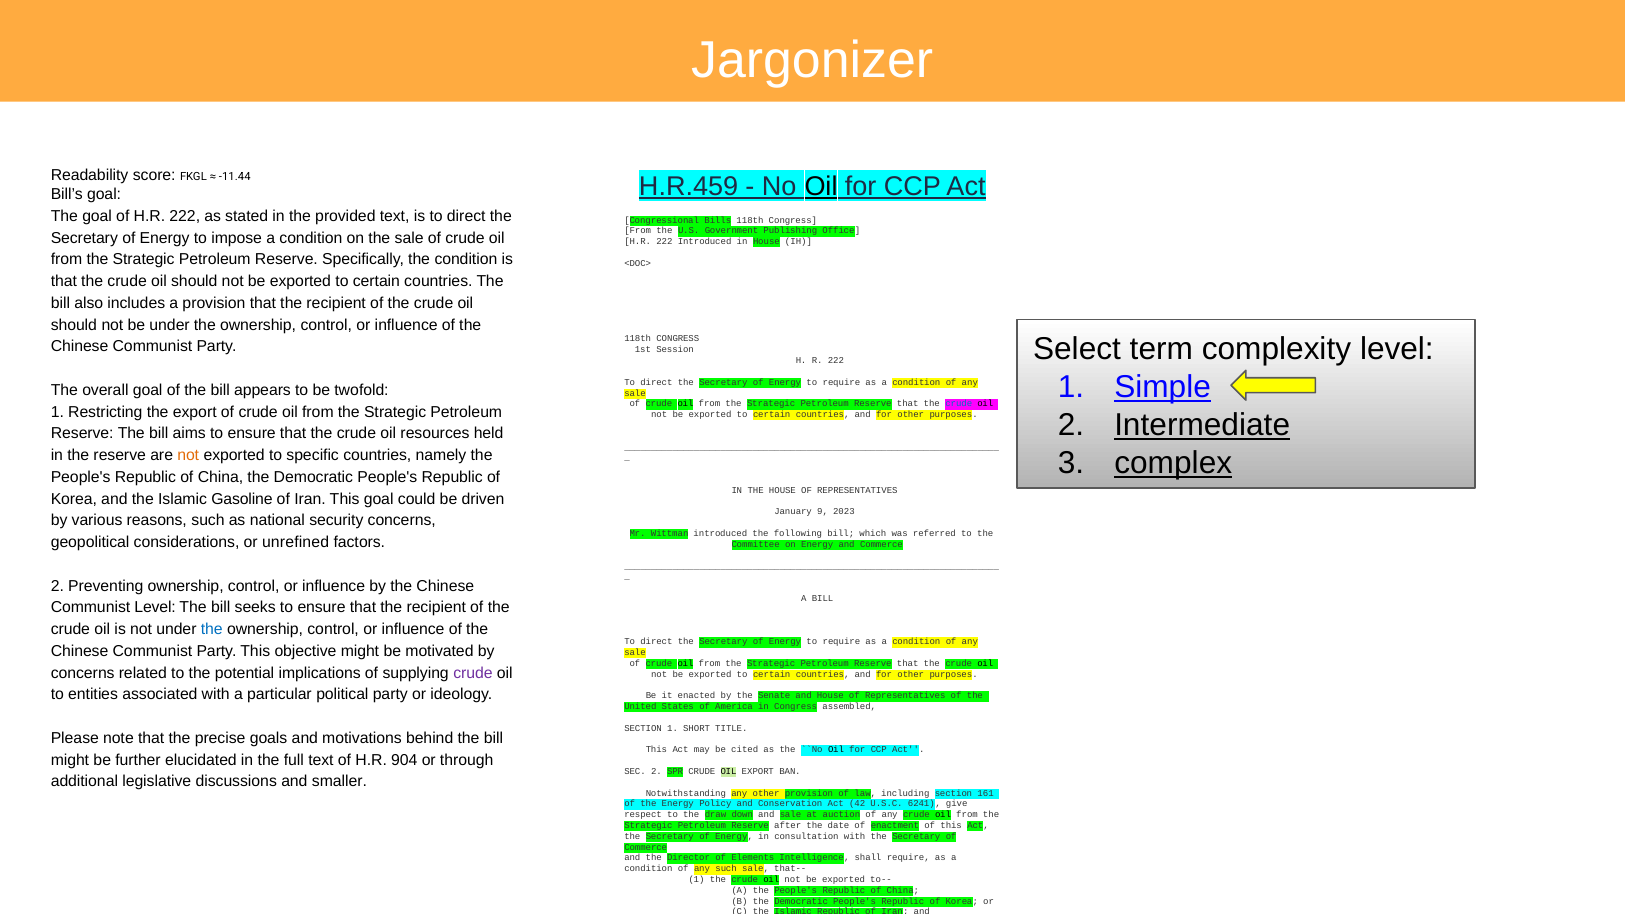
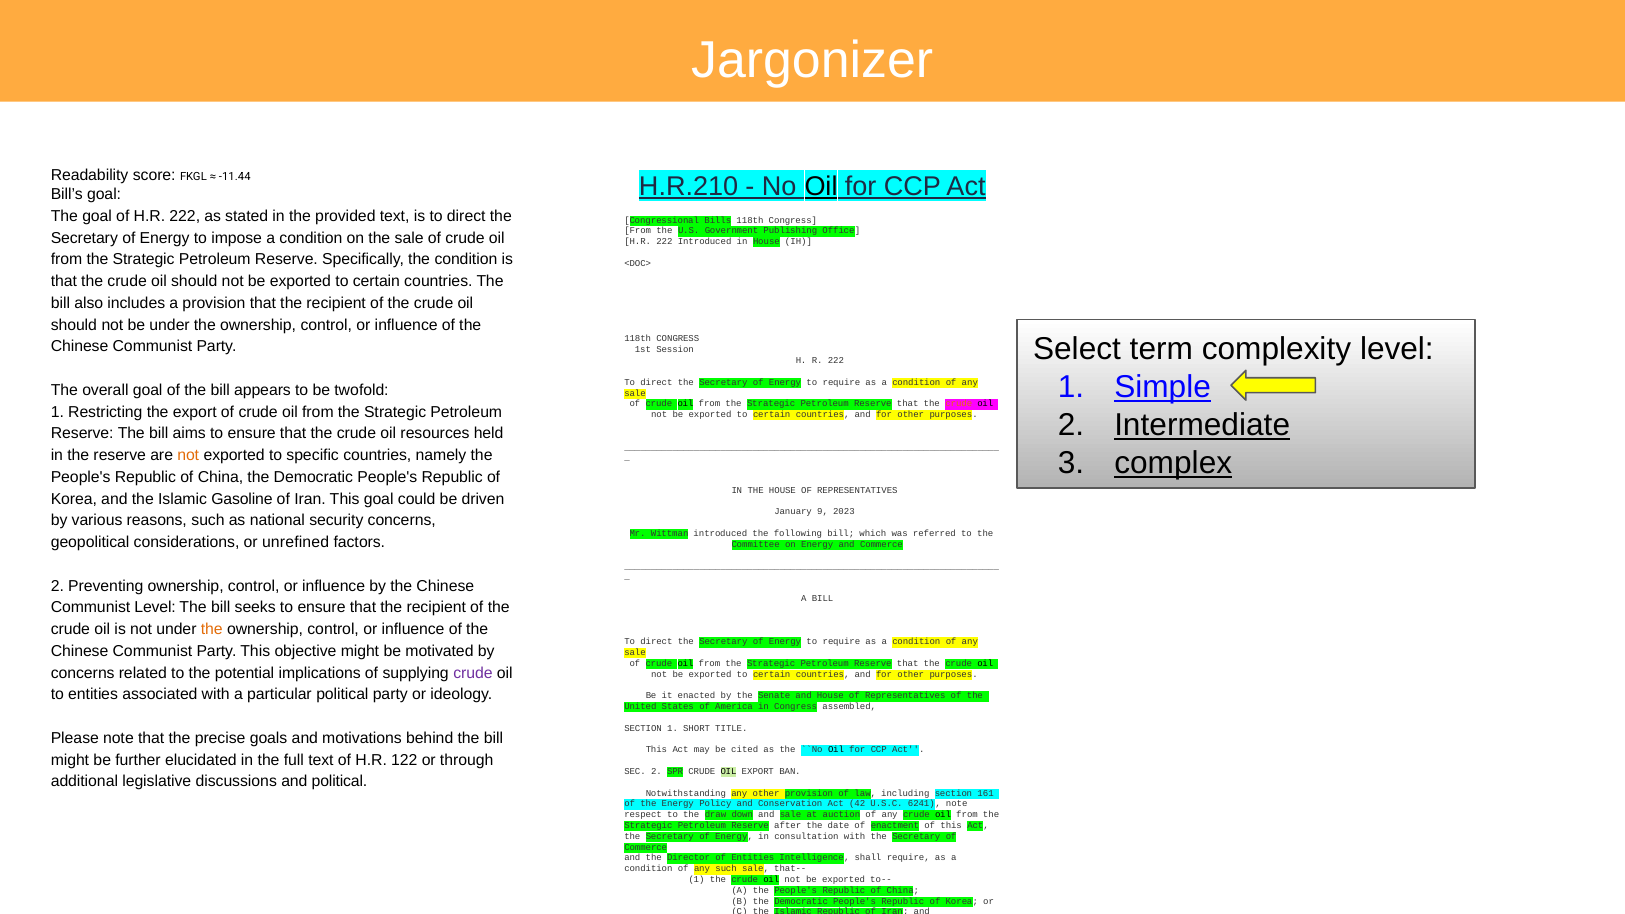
H.R.459: H.R.459 -> H.R.210
crude at (959, 404) colour: blue -> orange
the at (212, 629) colour: blue -> orange
904: 904 -> 122
and smaller: smaller -> political
6241 give: give -> note
of Elements: Elements -> Entities
